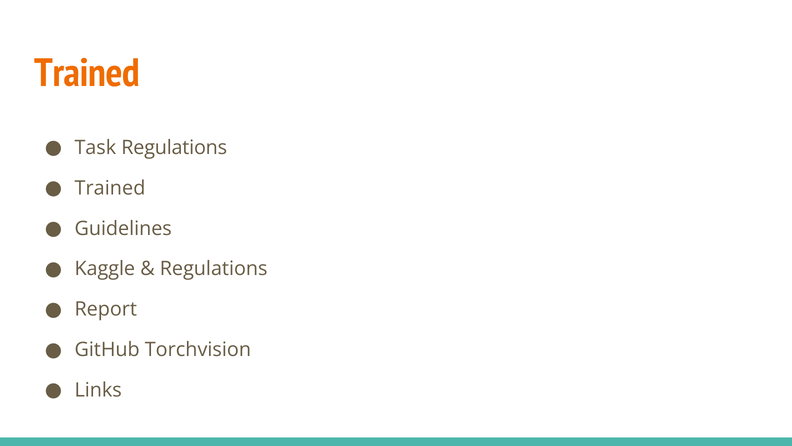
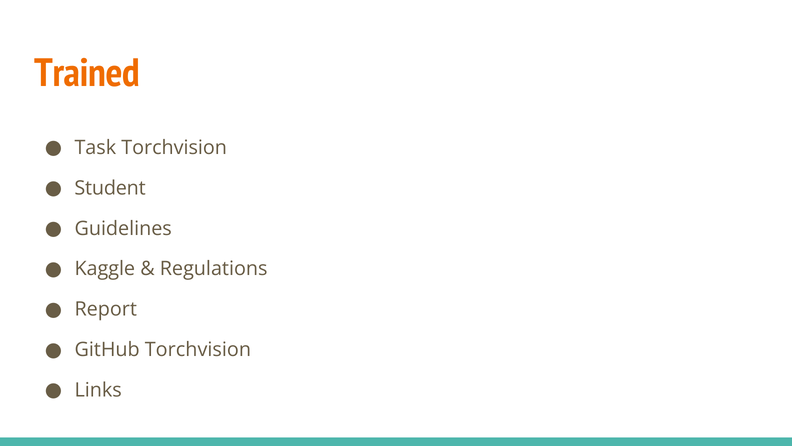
Task Regulations: Regulations -> Torchvision
Trained at (110, 188): Trained -> Student
